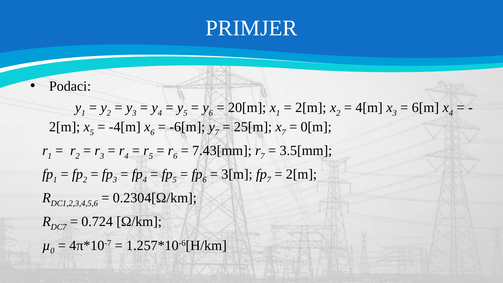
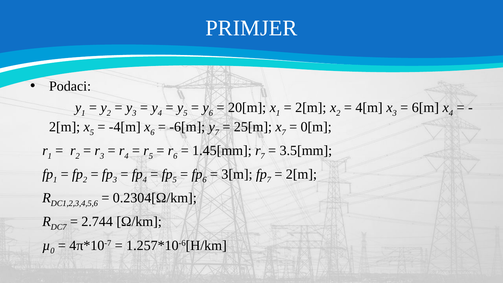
7.43[mm: 7.43[mm -> 1.45[mm
0.724: 0.724 -> 2.744
